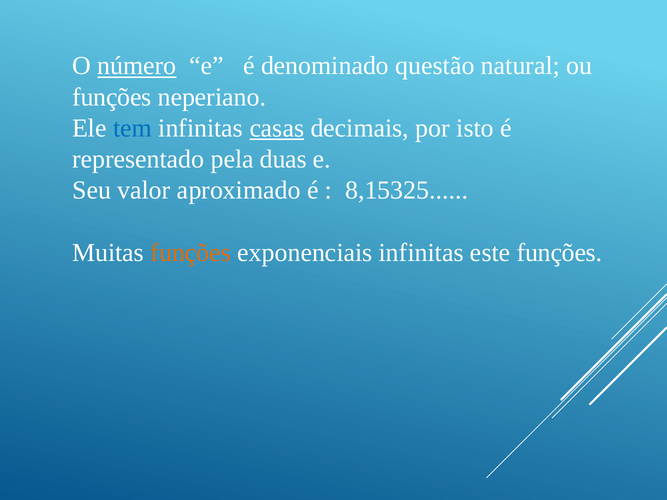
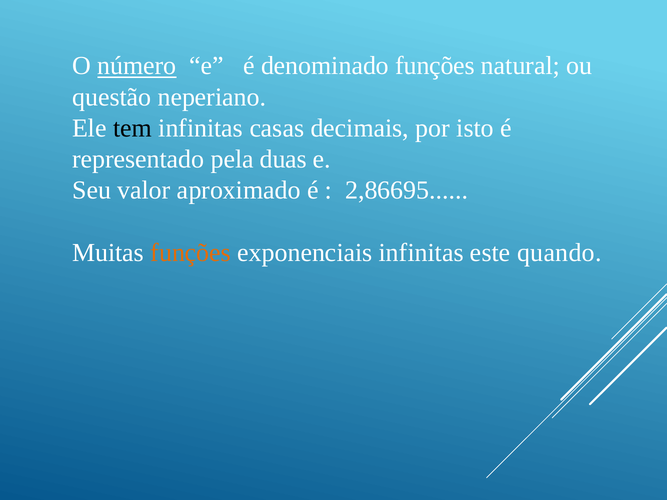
denominado questão: questão -> funções
funções at (112, 97): funções -> questão
tem colour: blue -> black
casas underline: present -> none
8,15325: 8,15325 -> 2,86695
este funções: funções -> quando
